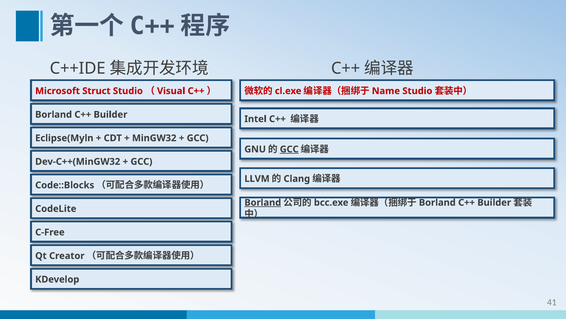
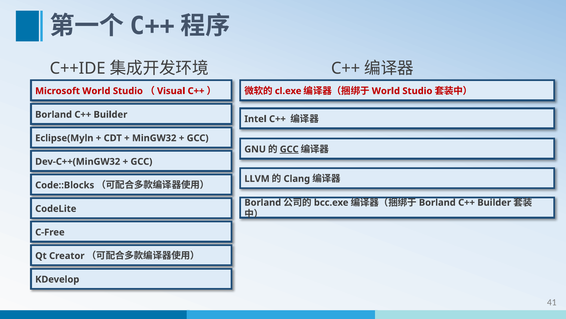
Name at (386, 91): Name -> World
Microsoft Struct: Struct -> World
Borland at (263, 202) underline: present -> none
